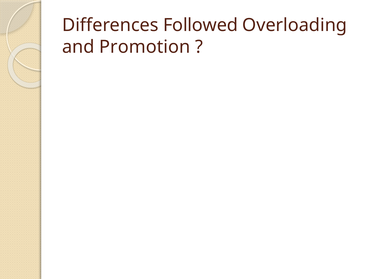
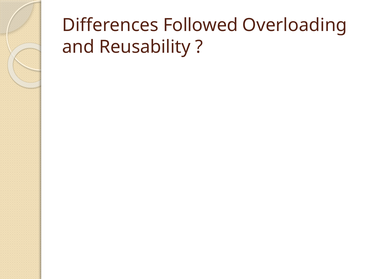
Promotion: Promotion -> Reusability
